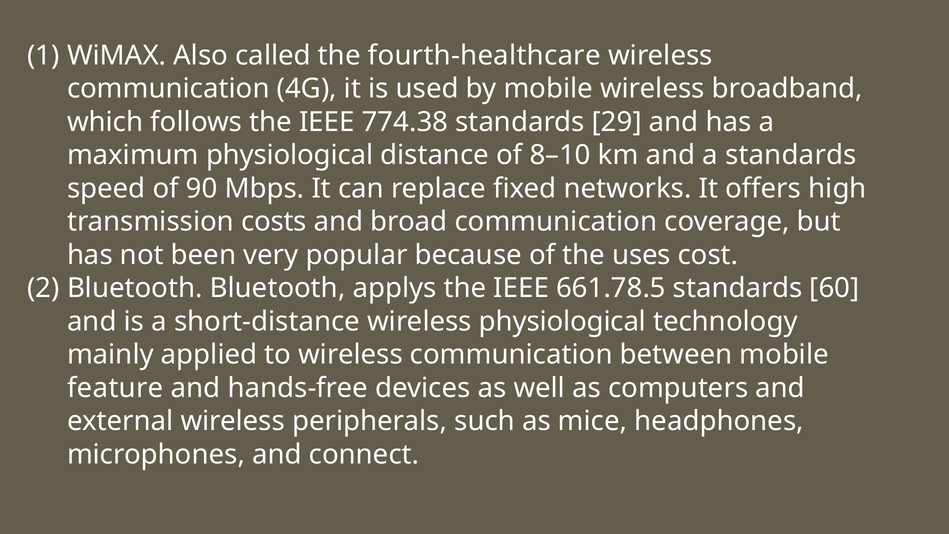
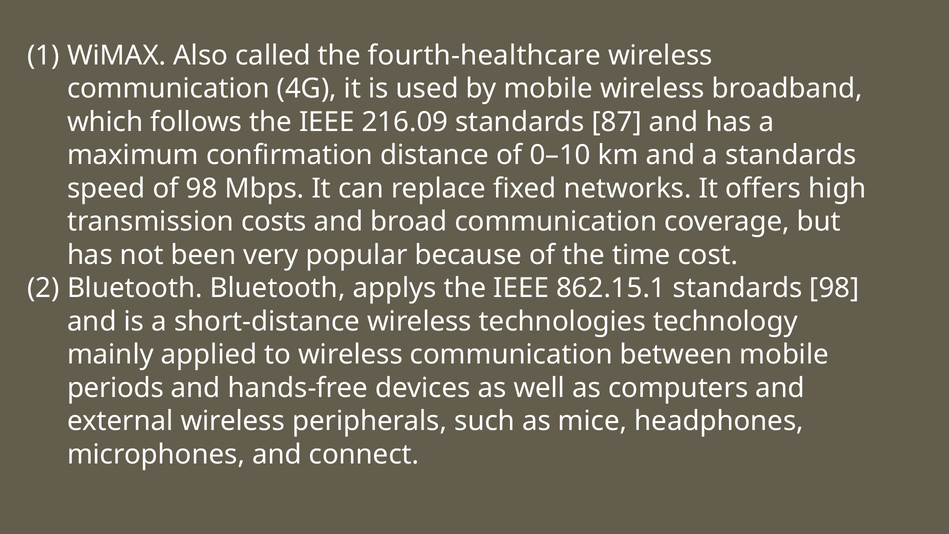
774.38: 774.38 -> 216.09
29: 29 -> 87
maximum physiological: physiological -> confirmation
8–10: 8–10 -> 0–10
of 90: 90 -> 98
uses: uses -> time
661.78.5: 661.78.5 -> 862.15.1
standards 60: 60 -> 98
wireless physiological: physiological -> technologies
feature: feature -> periods
